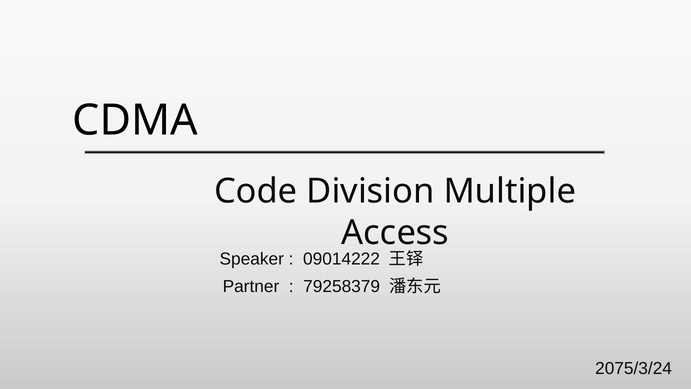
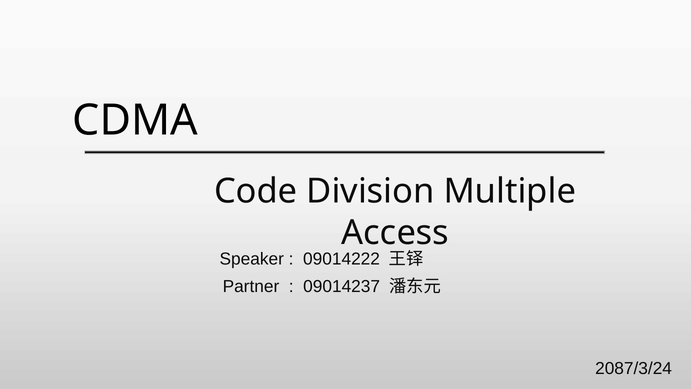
79258379: 79258379 -> 09014237
2075/3/24: 2075/3/24 -> 2087/3/24
